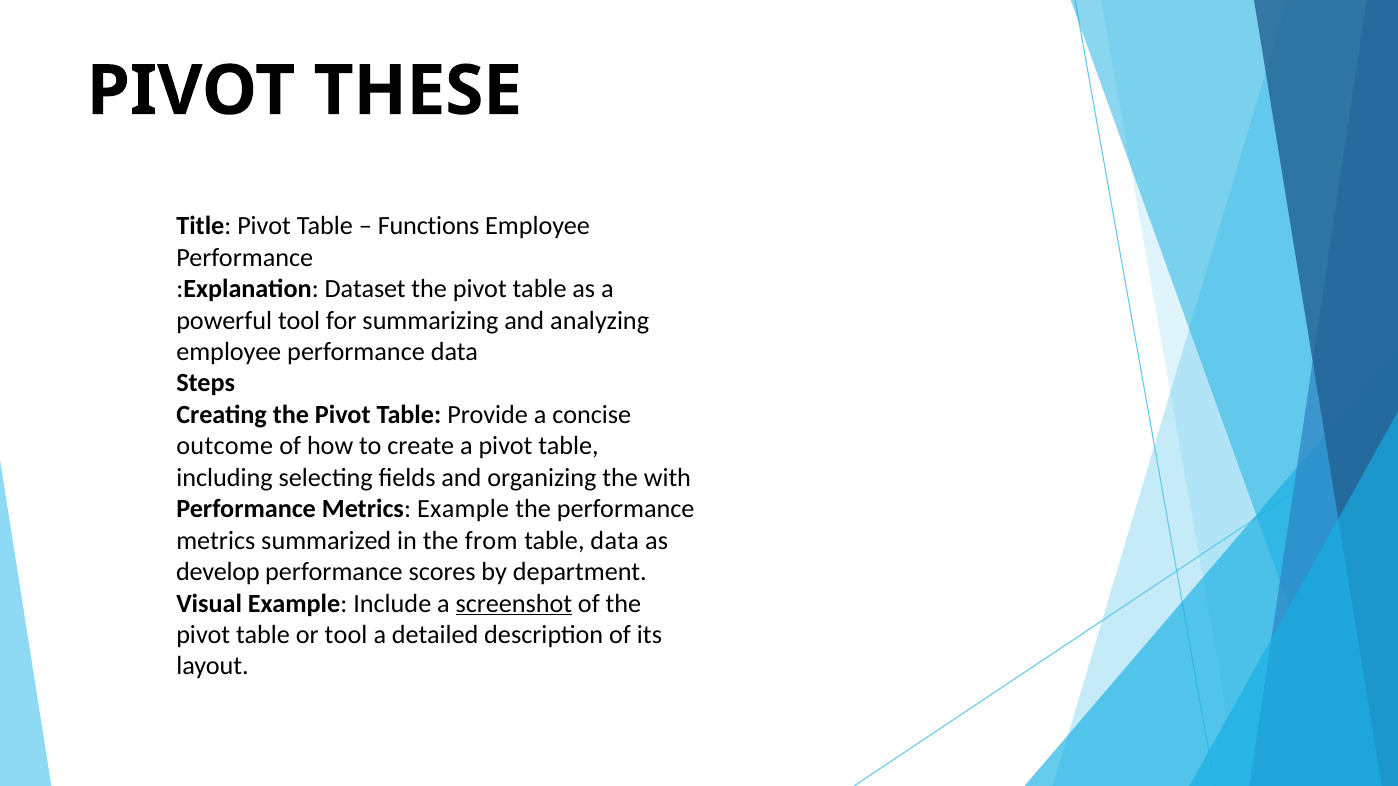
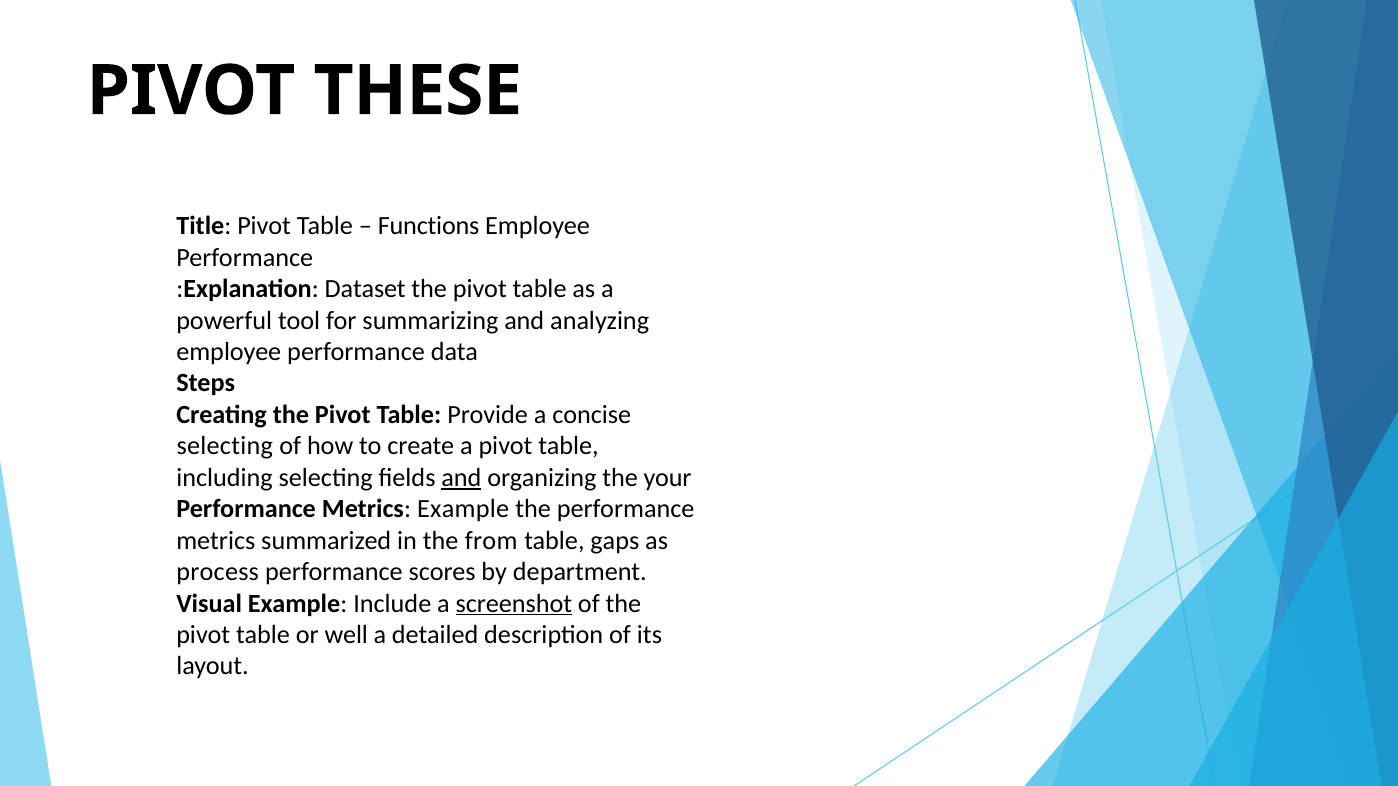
outcome at (225, 446): outcome -> selecting
and at (461, 478) underline: none -> present
with: with -> your
table data: data -> gaps
develop: develop -> process
or tool: tool -> well
